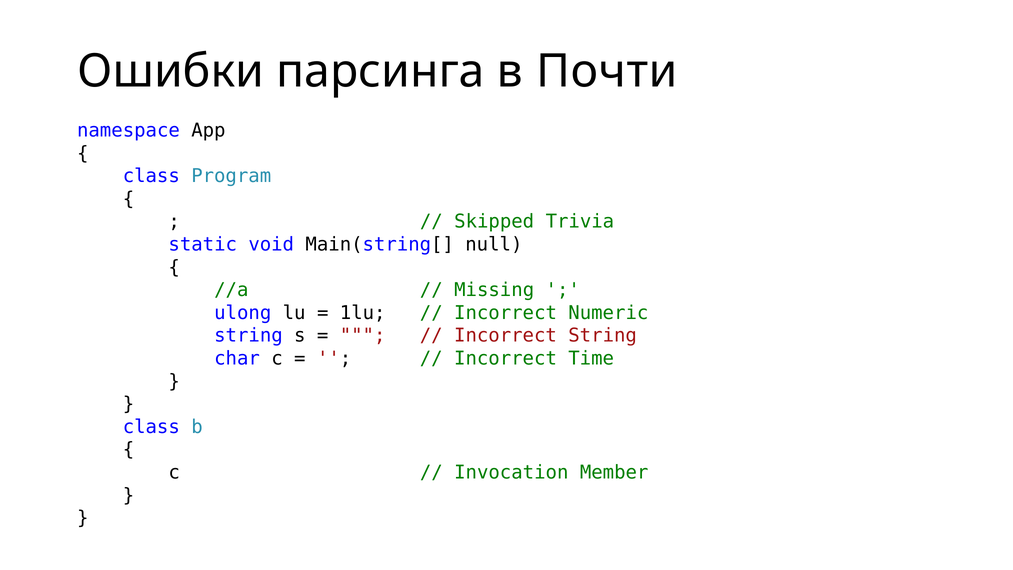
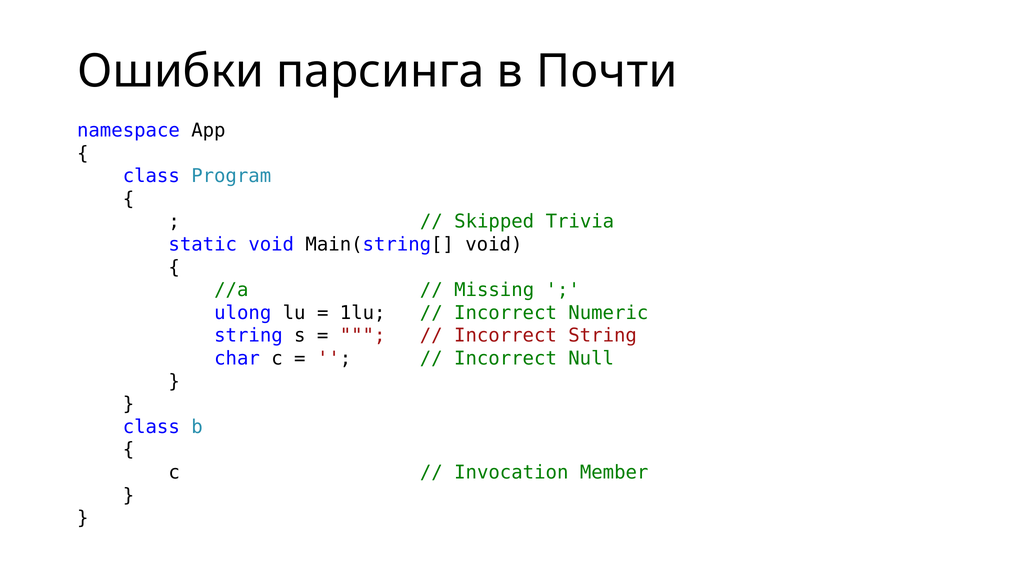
Main(string[ null: null -> void
Time: Time -> Null
